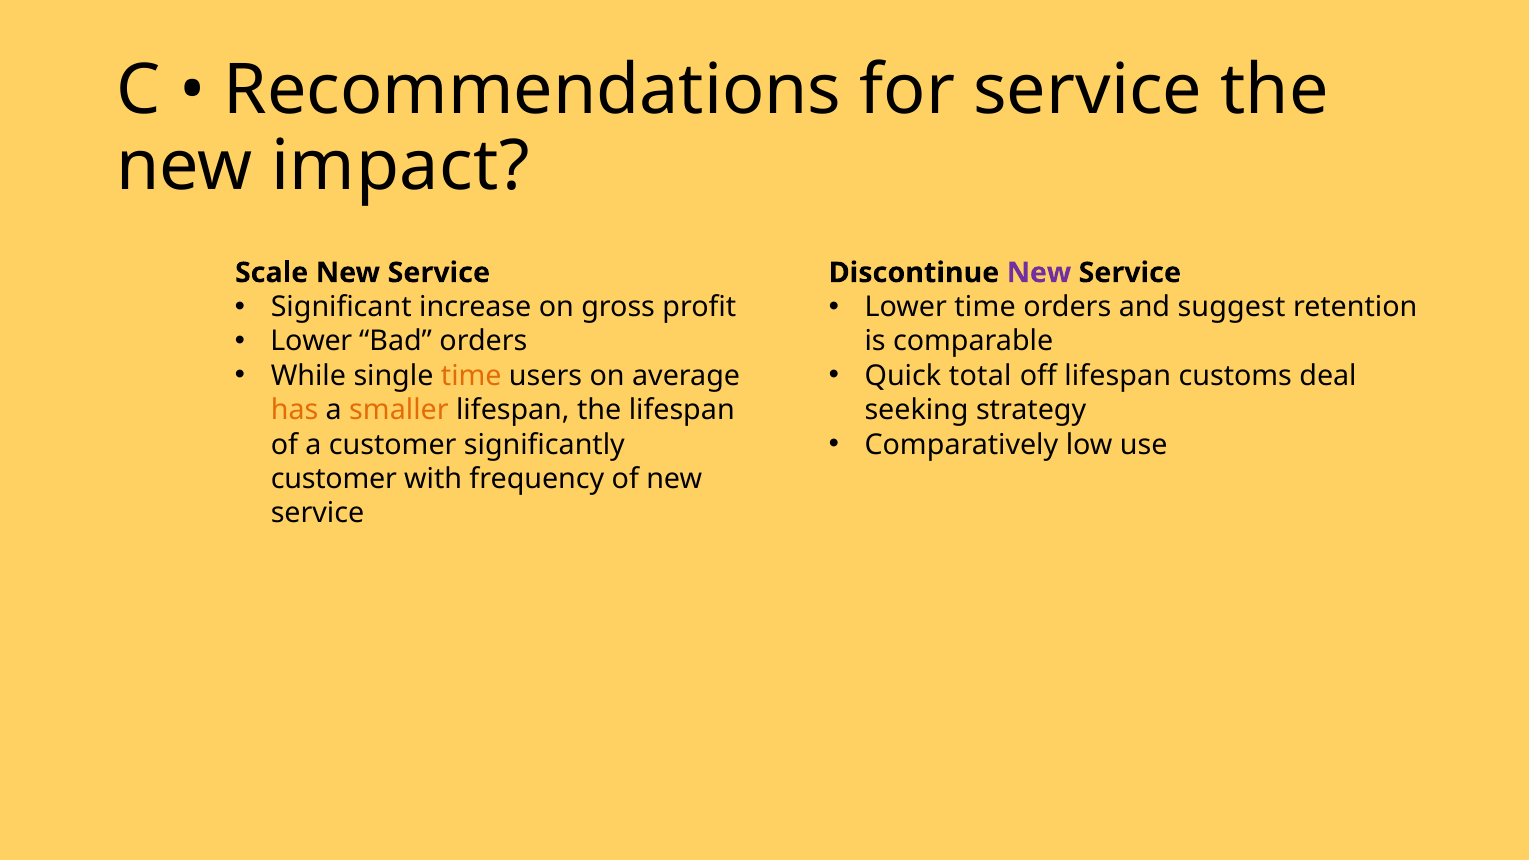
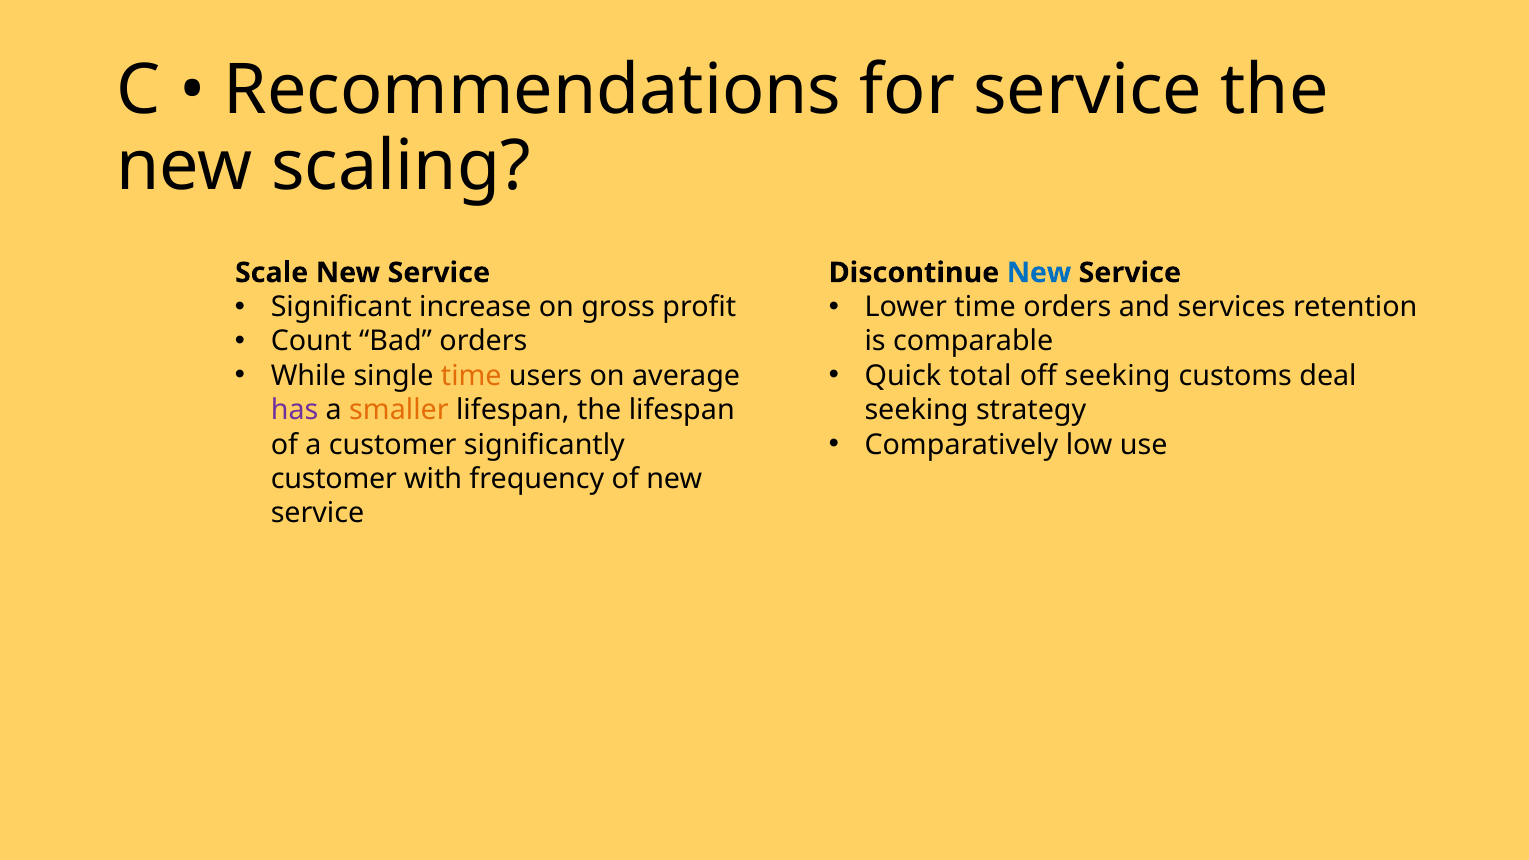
impact: impact -> scaling
New at (1039, 273) colour: purple -> blue
suggest: suggest -> services
Lower at (311, 342): Lower -> Count
off lifespan: lifespan -> seeking
has colour: orange -> purple
